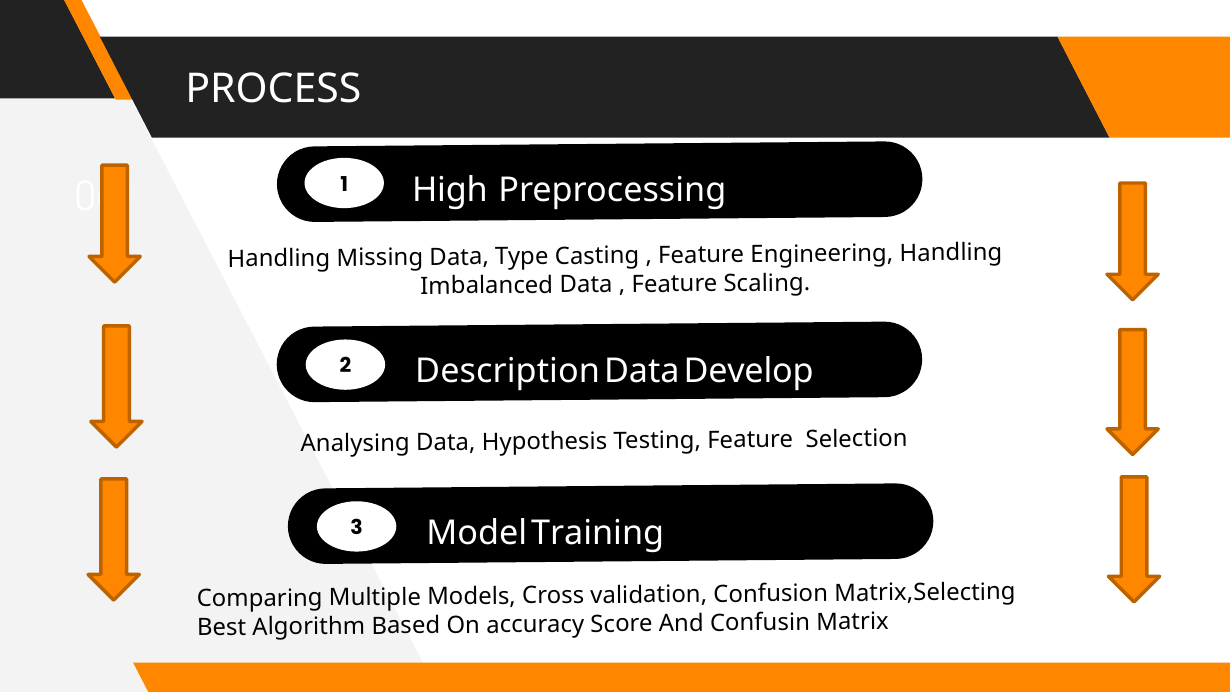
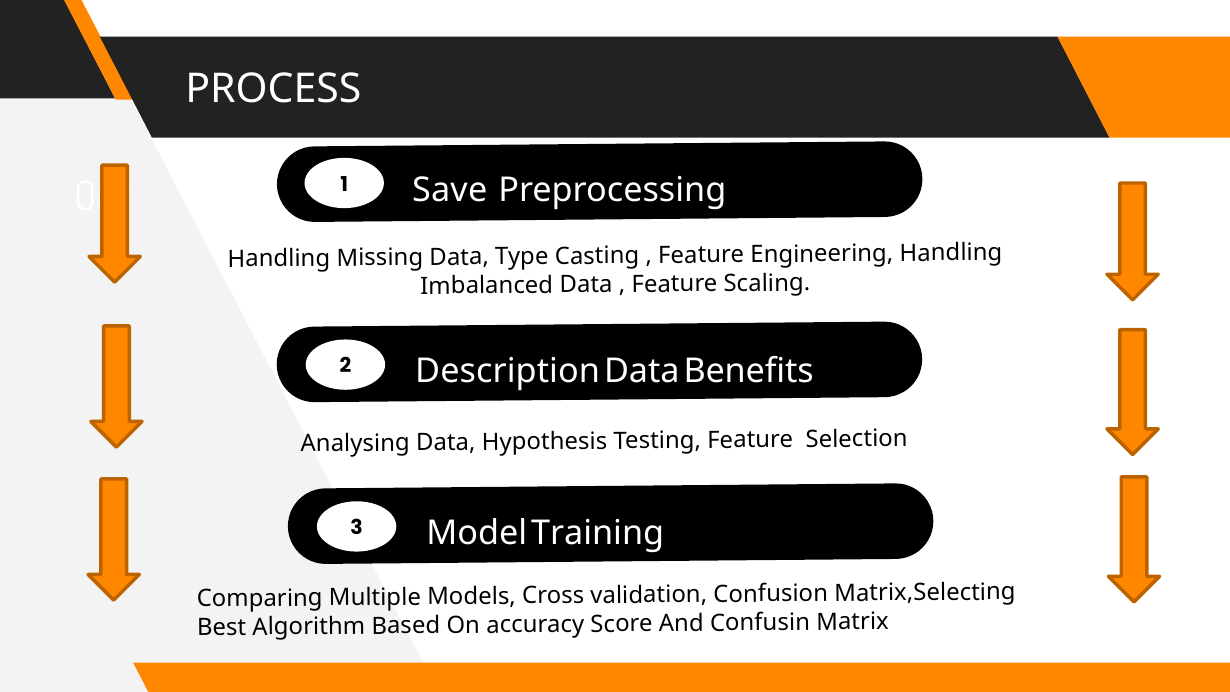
High: High -> Save
Develop: Develop -> Benefits
